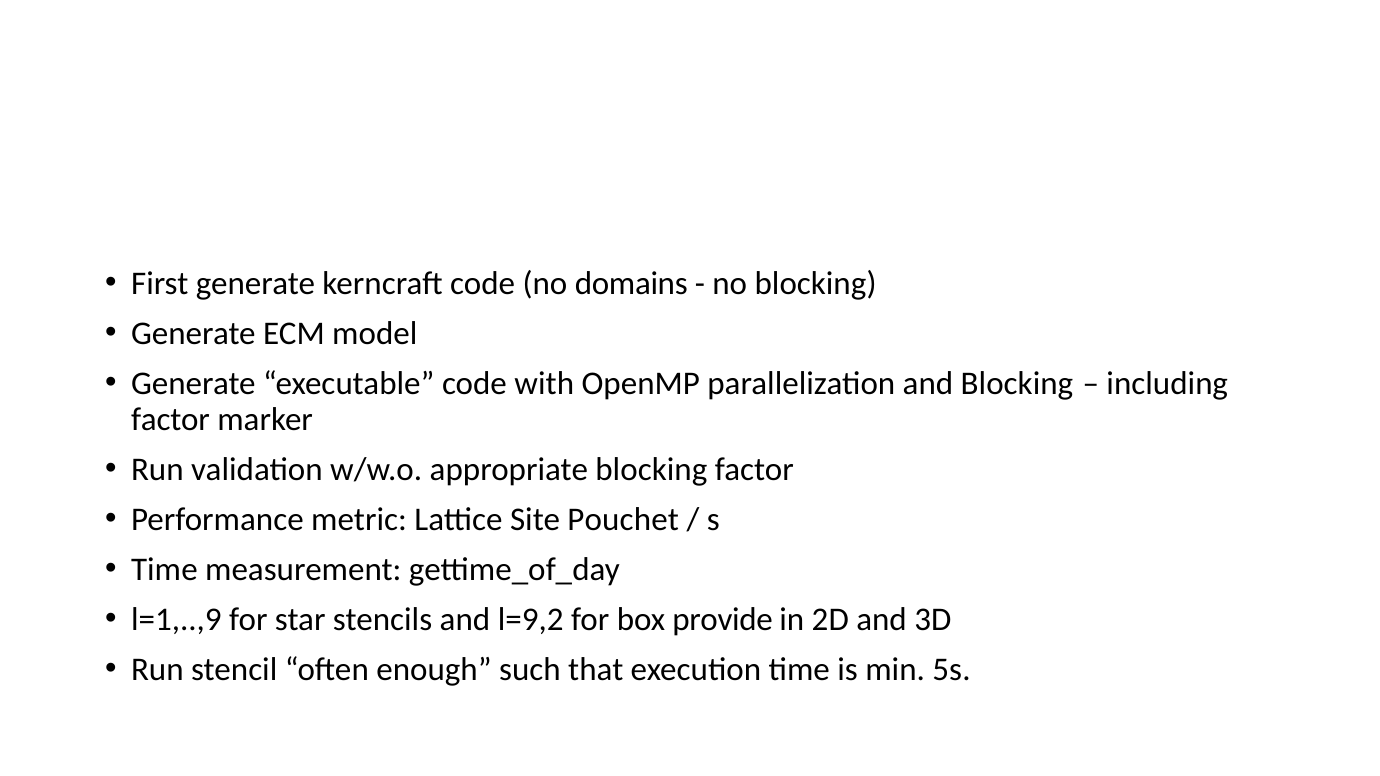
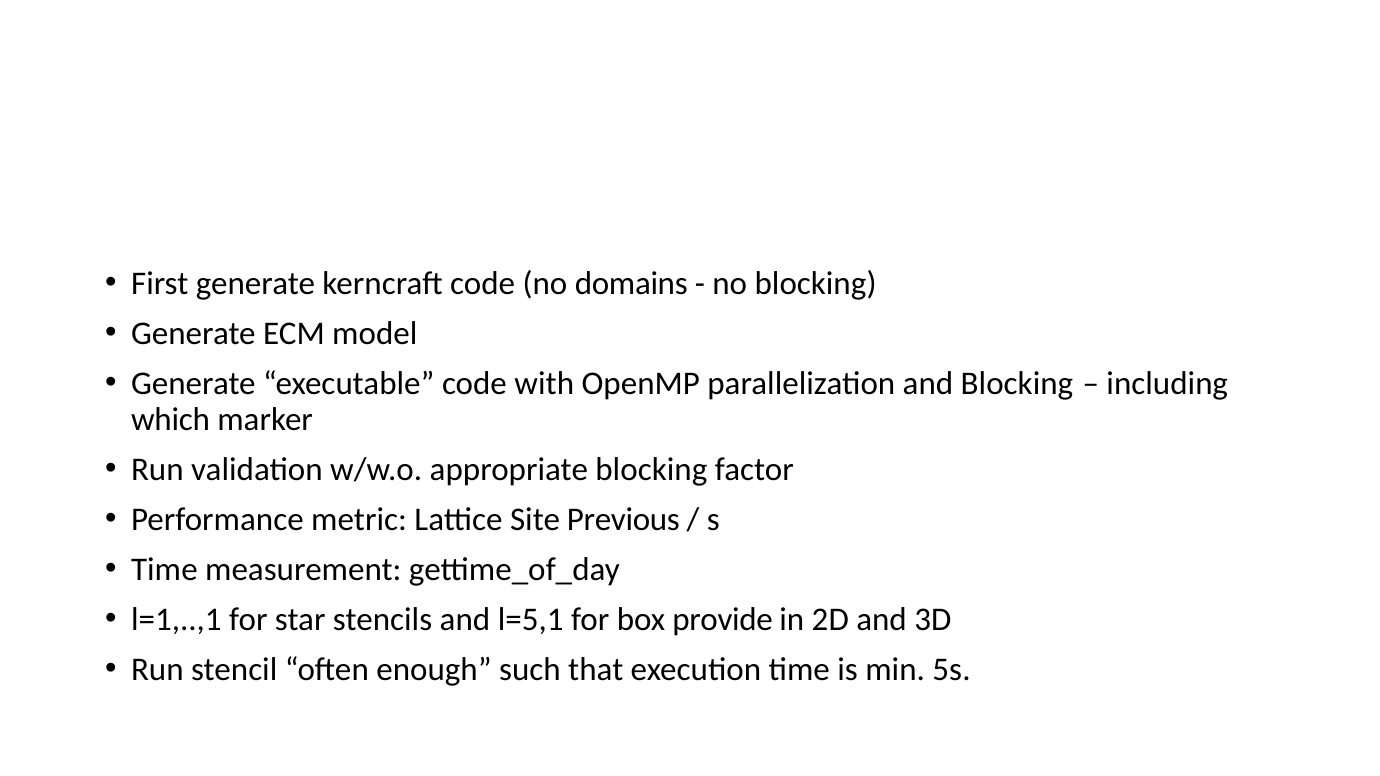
factor at (171, 419): factor -> which
Pouchet: Pouchet -> Previous
l=1,..,9: l=1,..,9 -> l=1,..,1
l=9,2: l=9,2 -> l=5,1
